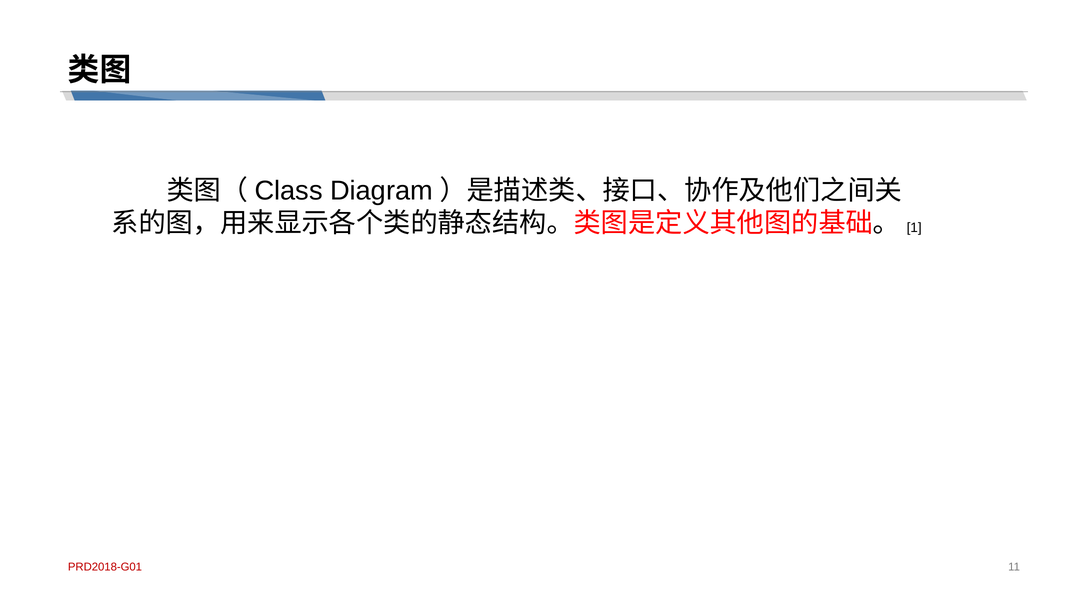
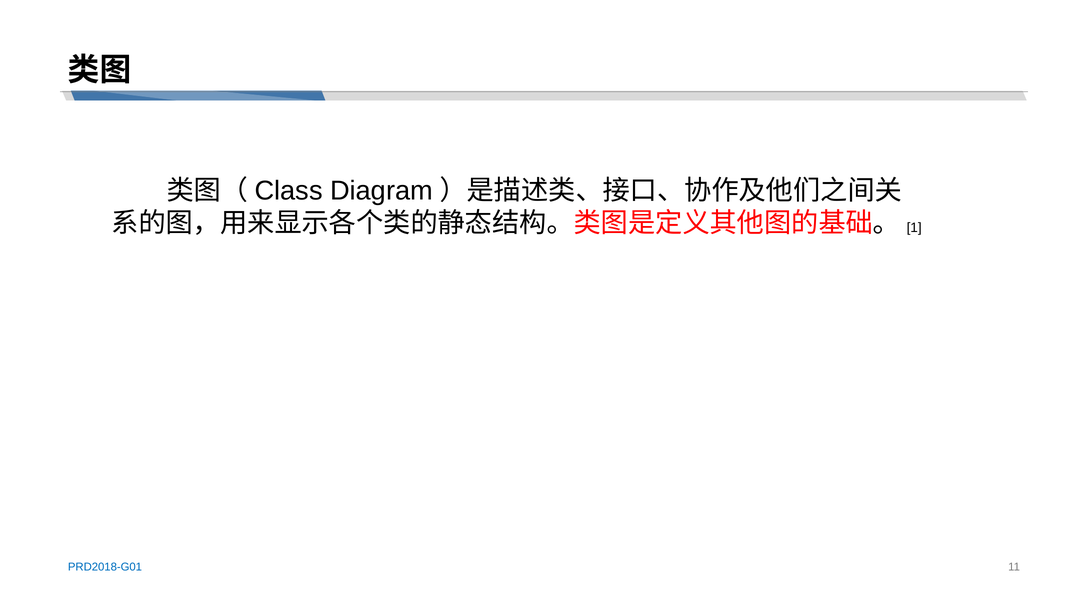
PRD2018-G01 colour: red -> blue
